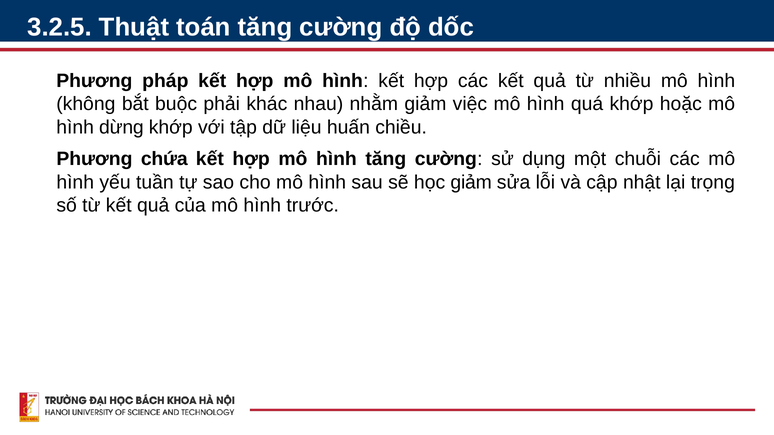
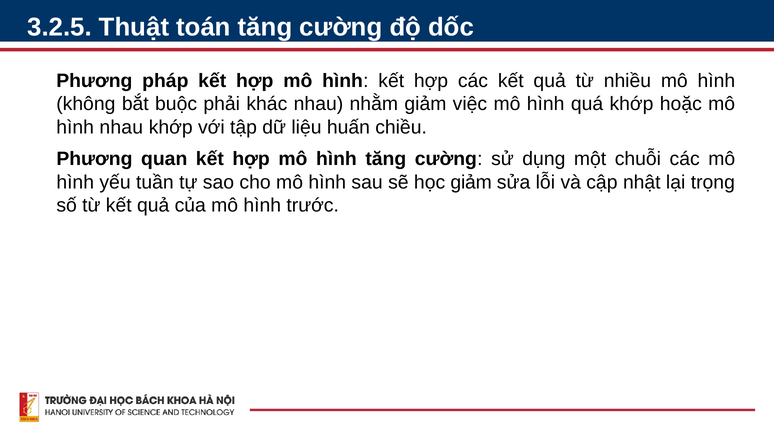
hình dừng: dừng -> nhau
chứa: chứa -> quan
